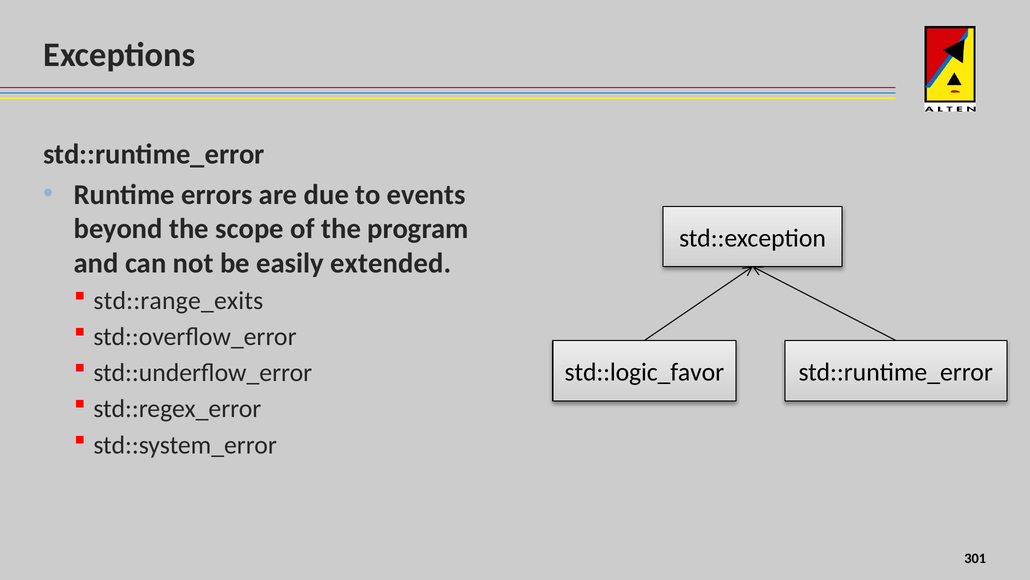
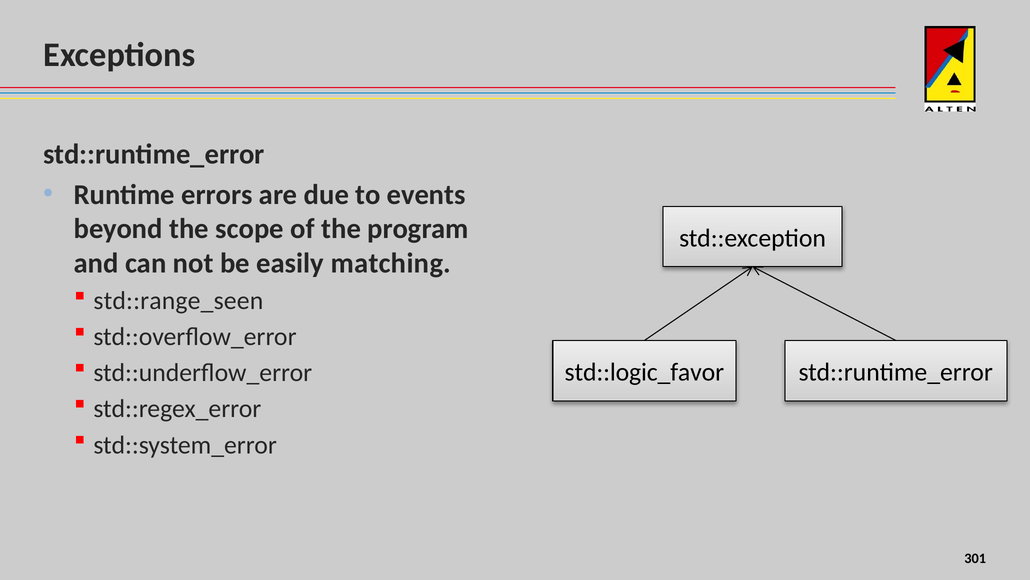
extended: extended -> matching
std::range_exits: std::range_exits -> std::range_seen
